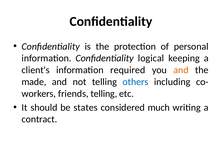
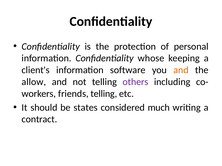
logical: logical -> whose
required: required -> software
made: made -> allow
others colour: blue -> purple
